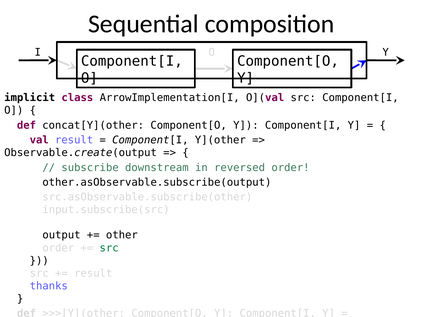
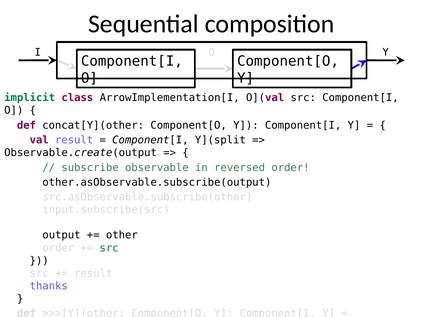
implicit colour: black -> green
Y](other: Y](other -> Y](split
downstream: downstream -> observable
